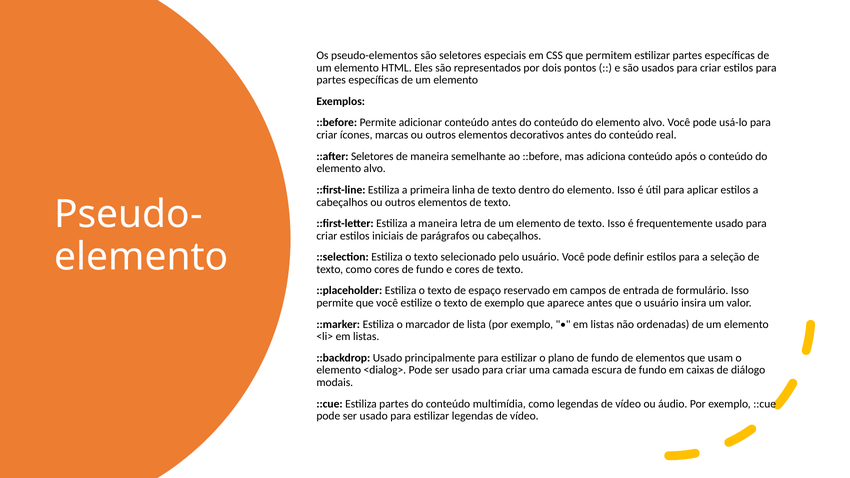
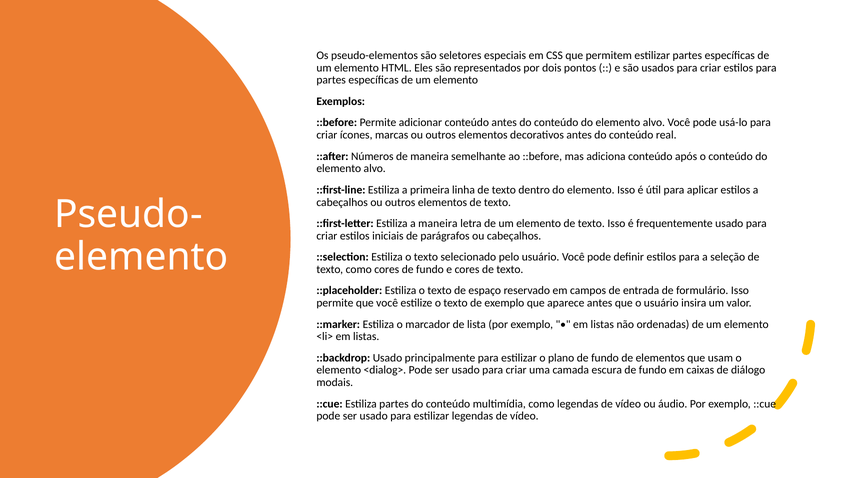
::after Seletores: Seletores -> Números
